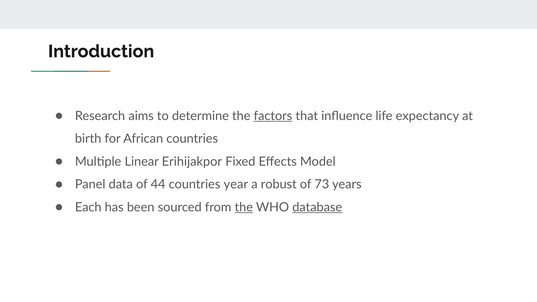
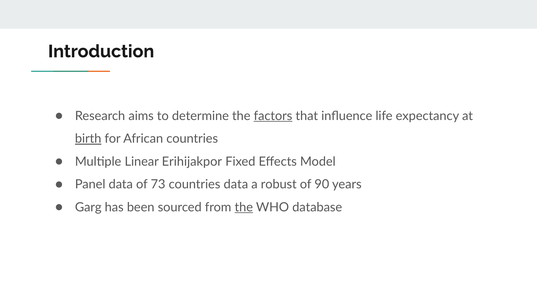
birth underline: none -> present
44: 44 -> 73
countries year: year -> data
73: 73 -> 90
Each: Each -> Garg
database underline: present -> none
